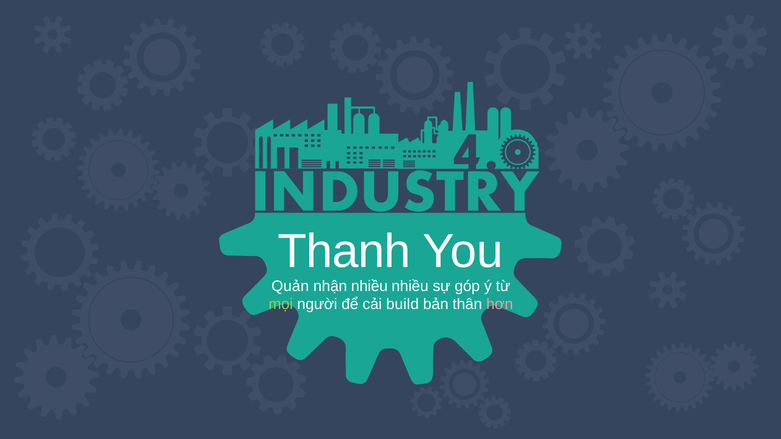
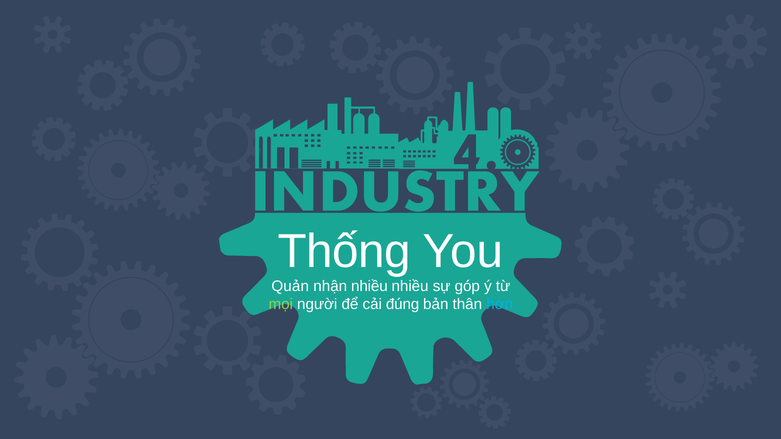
Thanh: Thanh -> Thống
build: build -> đúng
hơn colour: pink -> light blue
